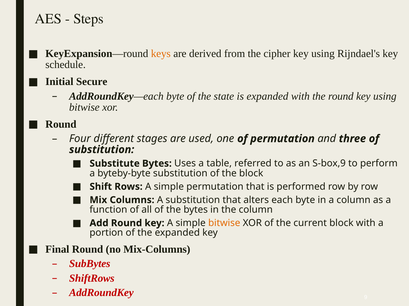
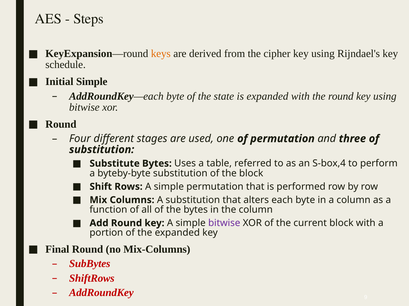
Initial Secure: Secure -> Simple
S-box,9: S-box,9 -> S-box,4
bitwise at (224, 224) colour: orange -> purple
